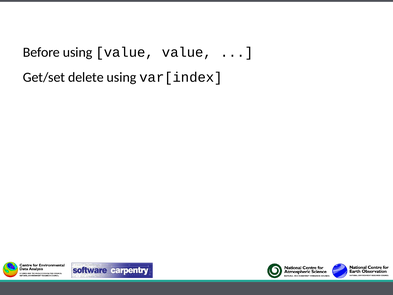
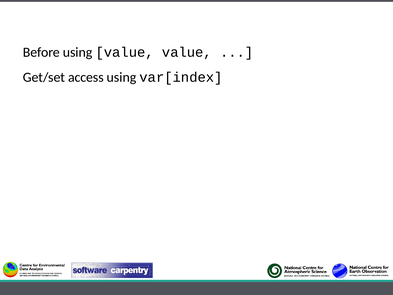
delete: delete -> access
